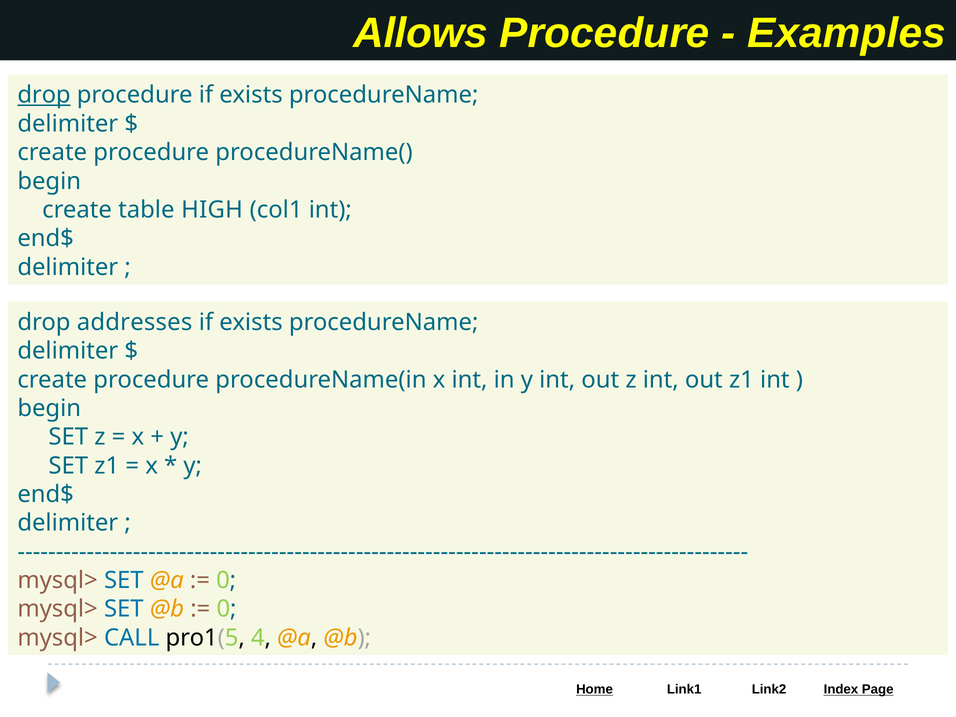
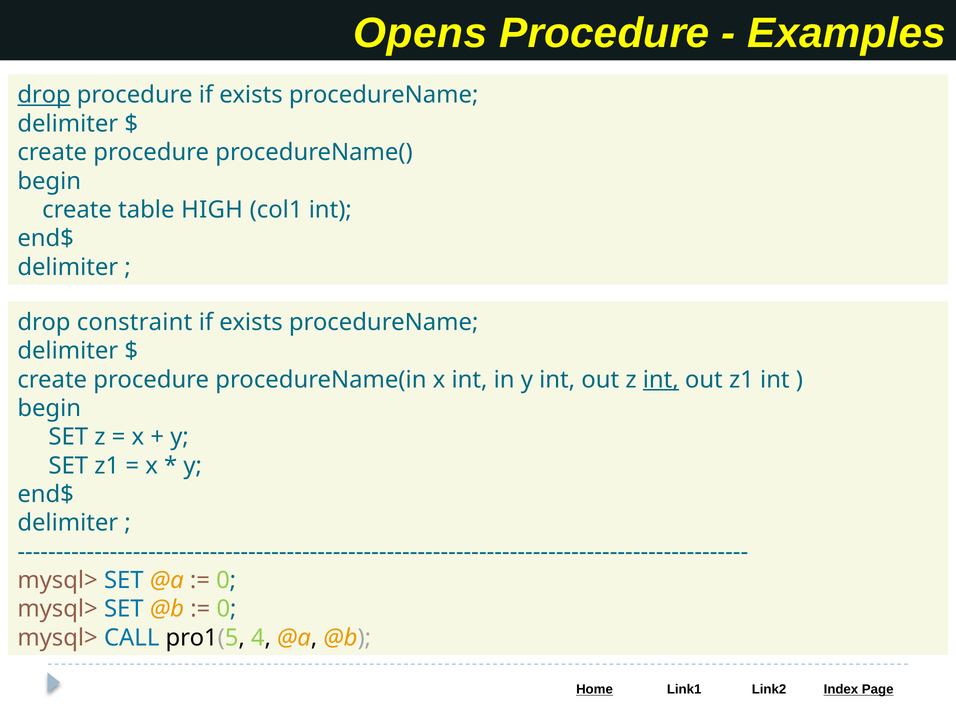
Allows: Allows -> Opens
addresses: addresses -> constraint
int at (661, 380) underline: none -> present
